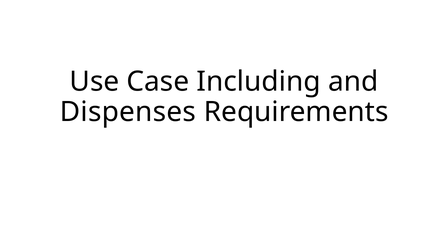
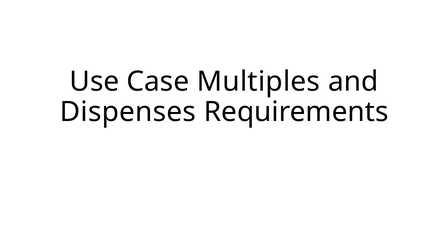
Including: Including -> Multiples
